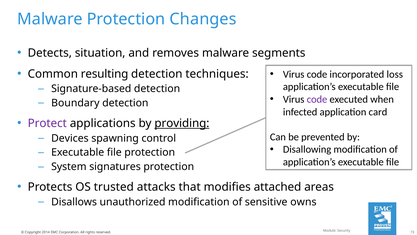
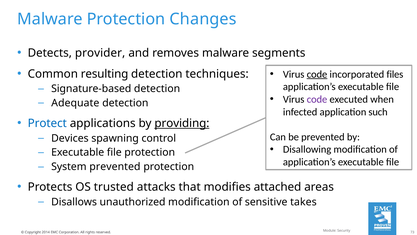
situation: situation -> provider
code at (317, 74) underline: none -> present
loss: loss -> files
Boundary: Boundary -> Adequate
card: card -> such
Protect colour: purple -> blue
System signatures: signatures -> prevented
owns: owns -> takes
